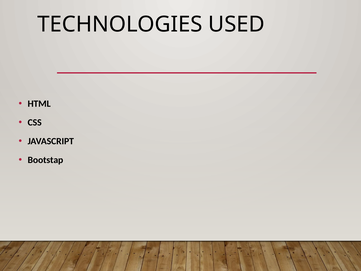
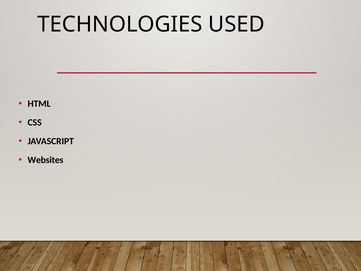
Bootstap: Bootstap -> Websites
